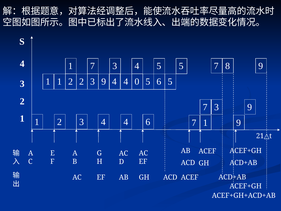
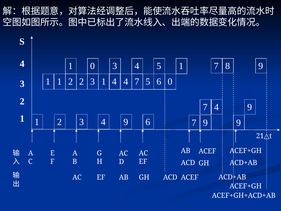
7 at (92, 66): 7 -> 0
5 5: 5 -> 1
3 9: 9 -> 1
0 at (137, 82): 0 -> 7
6 5: 5 -> 0
3 at (216, 107): 3 -> 4
4 4: 4 -> 9
7 1: 1 -> 9
